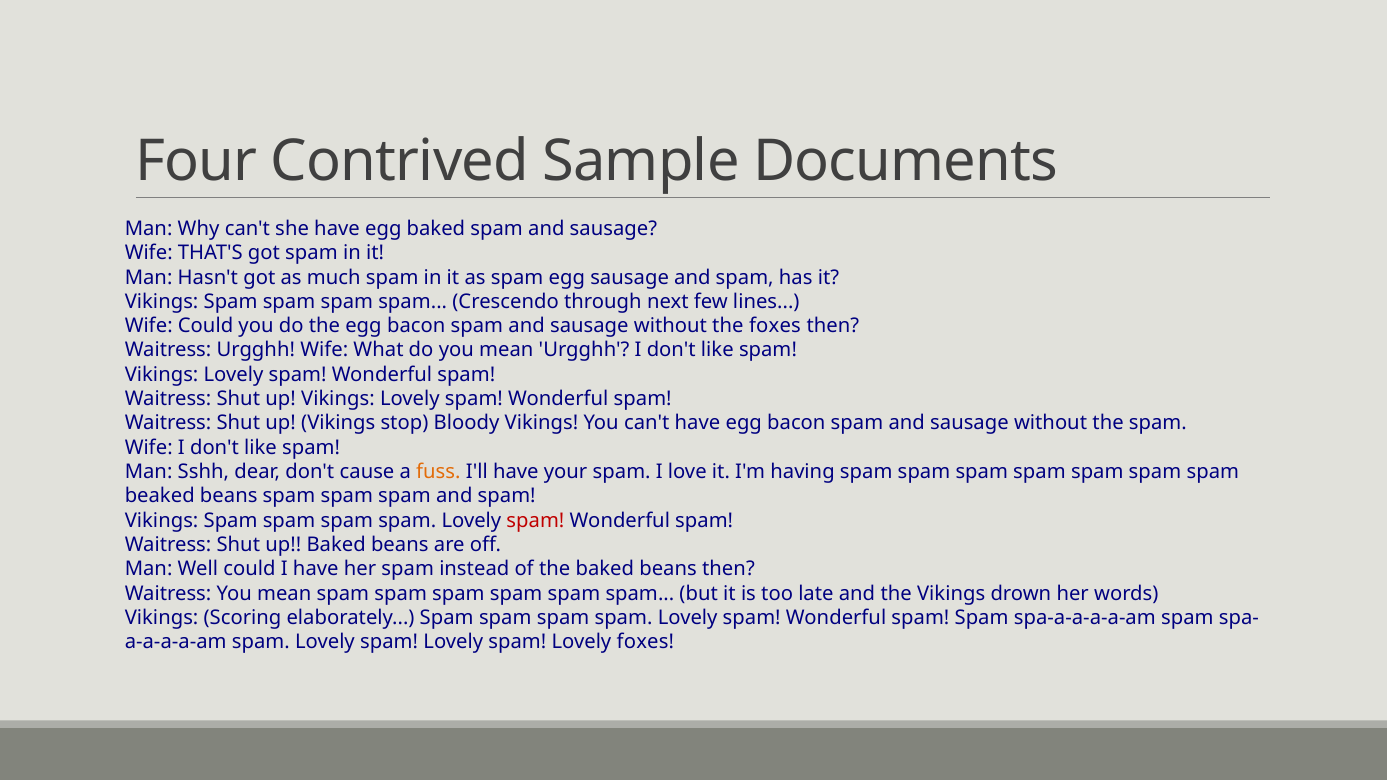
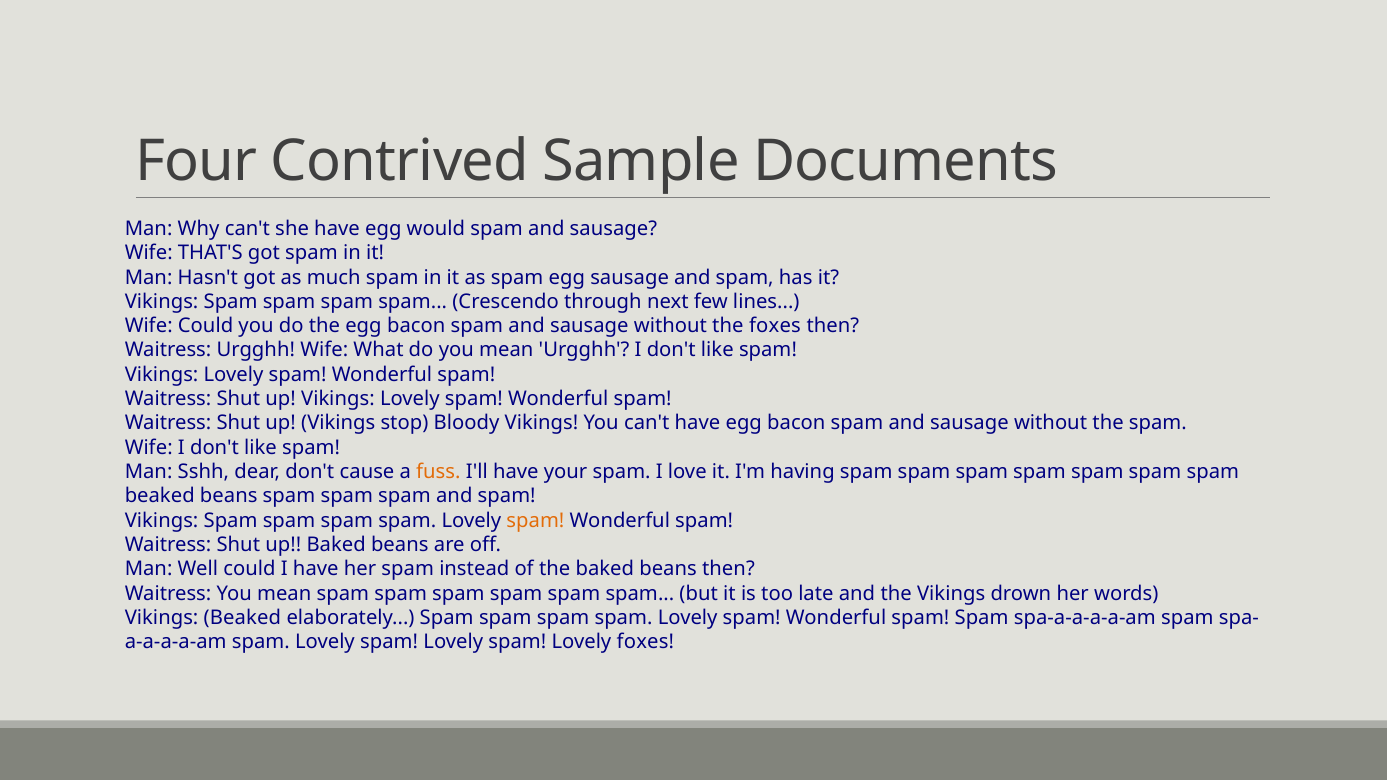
egg baked: baked -> would
spam at (535, 521) colour: red -> orange
Vikings Scoring: Scoring -> Beaked
